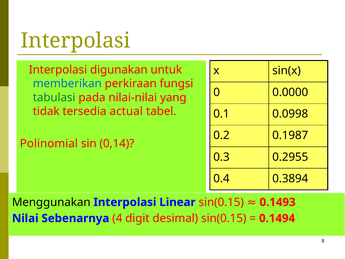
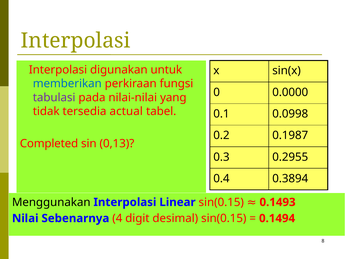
tabulasi colour: green -> purple
Polinomial: Polinomial -> Completed
0,14: 0,14 -> 0,13
